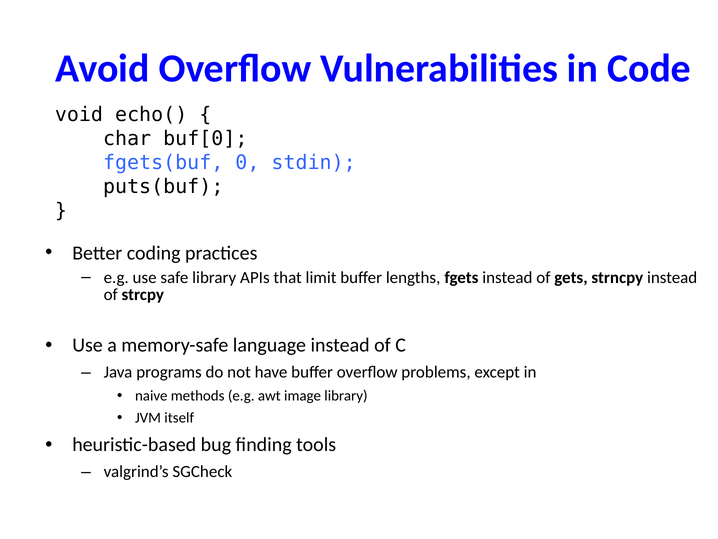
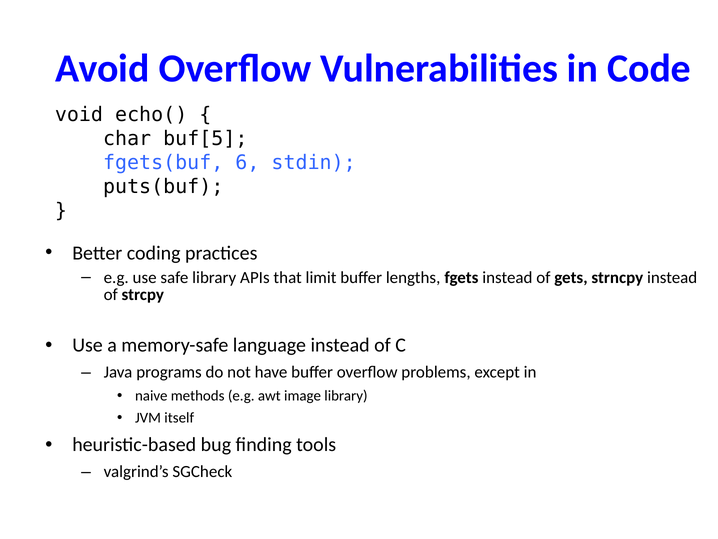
buf[0: buf[0 -> buf[5
0: 0 -> 6
